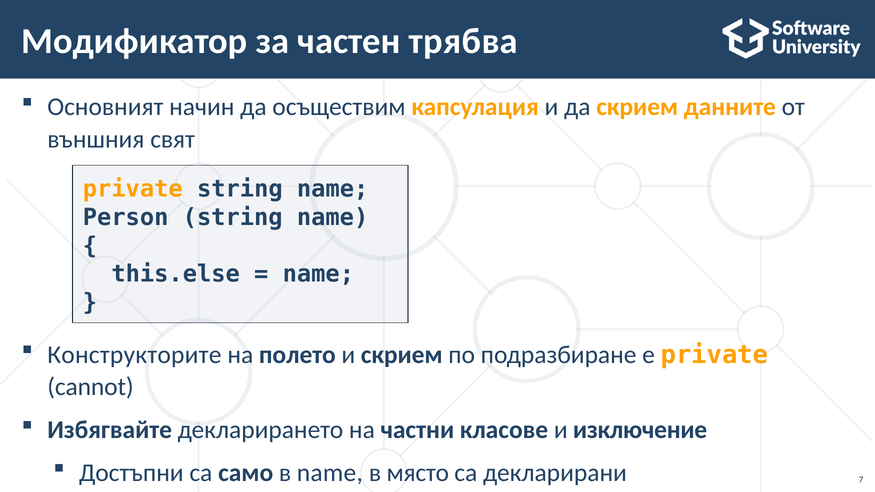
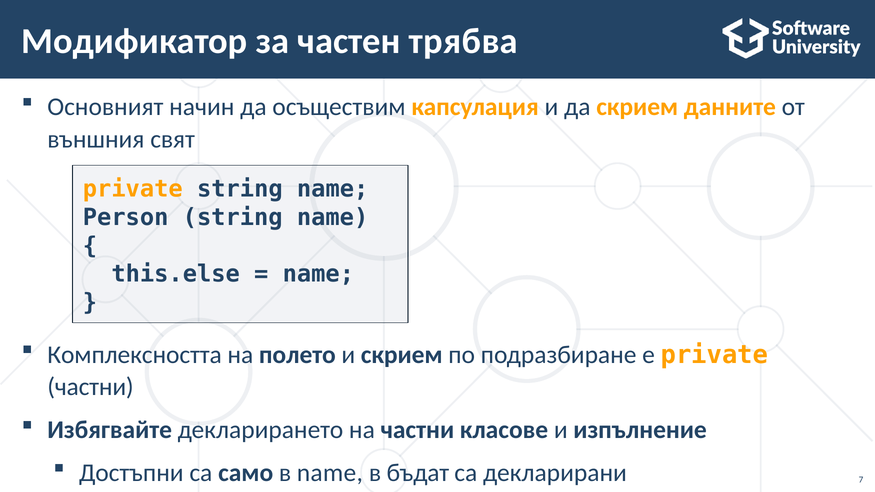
Конструкторите: Конструкторите -> Комплексността
cannot at (90, 387): cannot -> частни
изключение: изключение -> изпълнение
място: място -> бъдат
